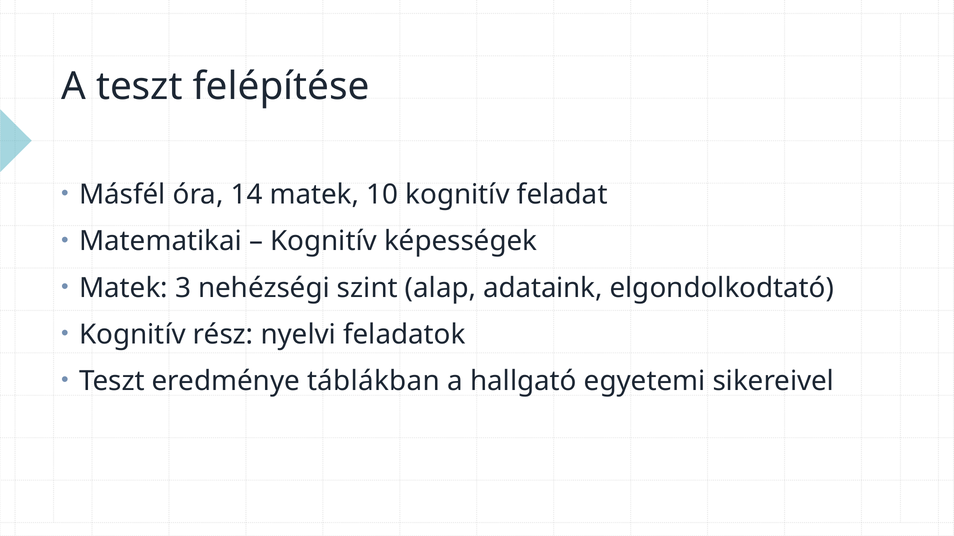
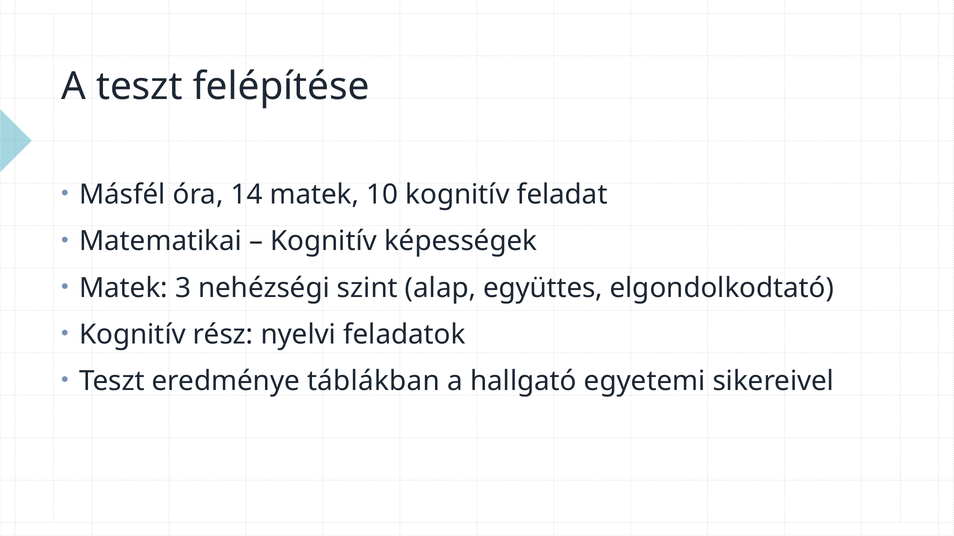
adataink: adataink -> együttes
